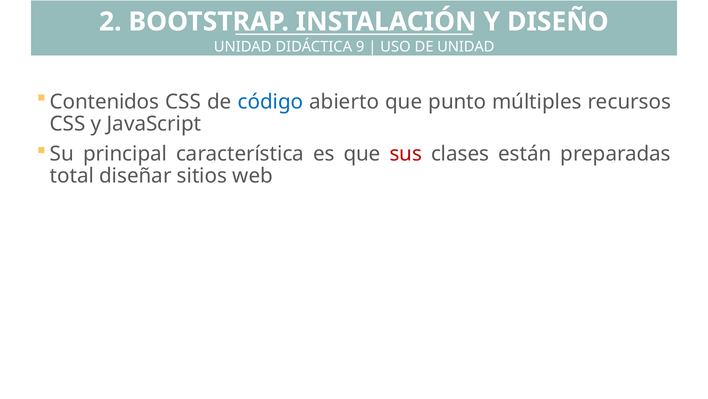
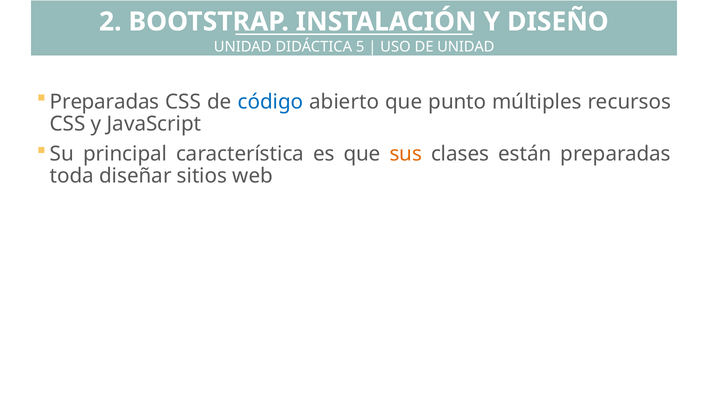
9: 9 -> 5
Contenidos at (105, 101): Contenidos -> Preparadas
sus colour: red -> orange
total: total -> toda
